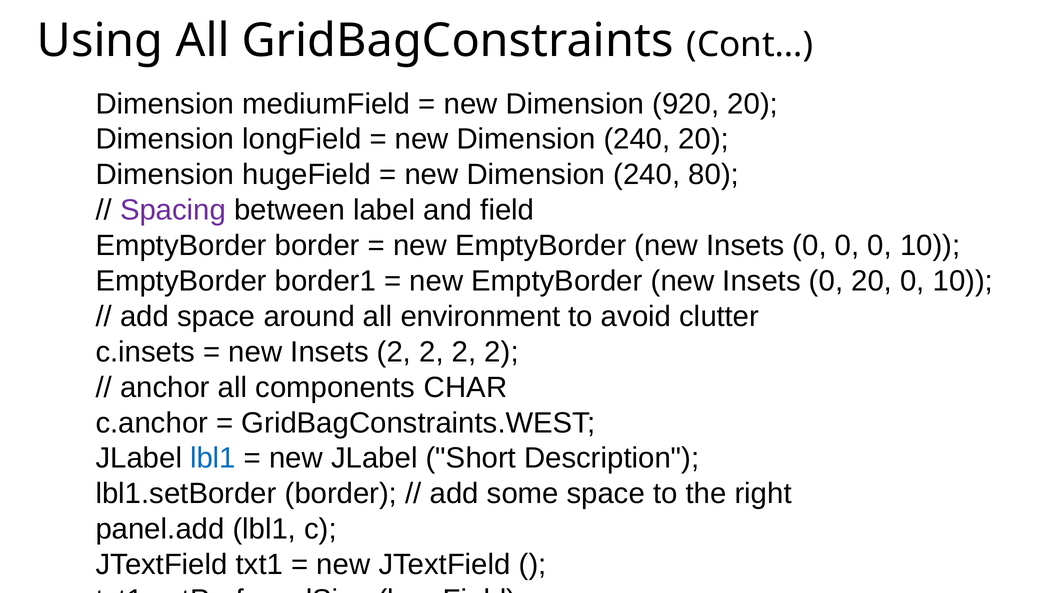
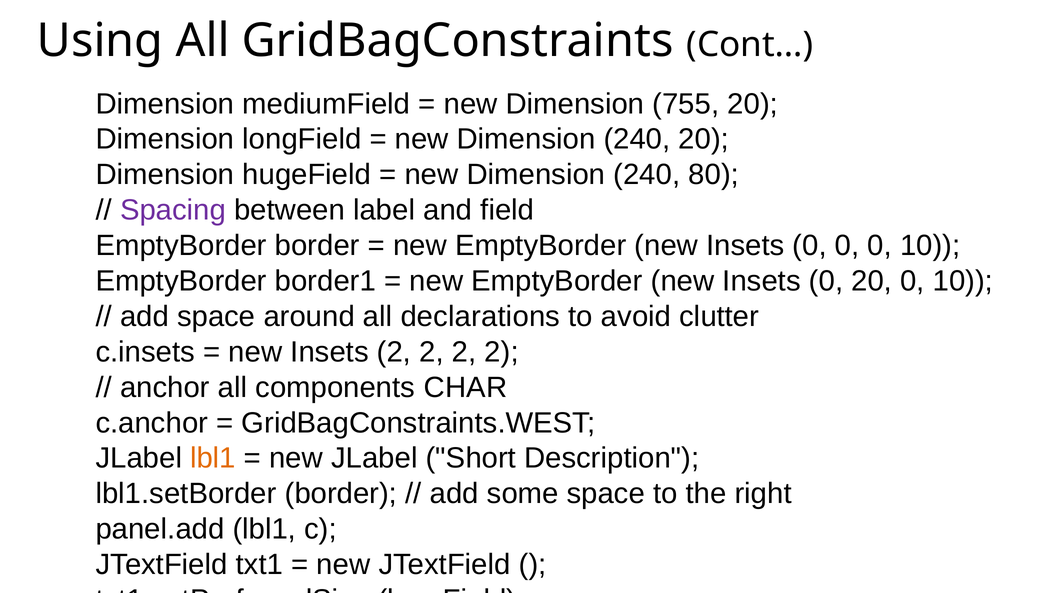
920: 920 -> 755
environment: environment -> declarations
lbl1 at (213, 459) colour: blue -> orange
